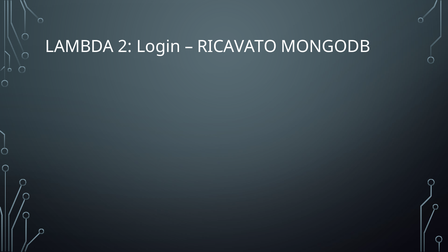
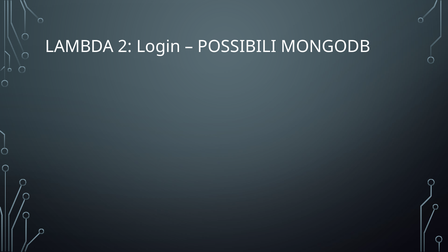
RICAVATO: RICAVATO -> POSSIBILI
